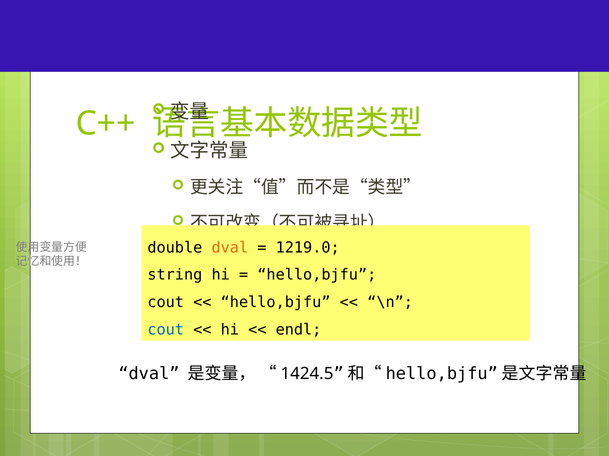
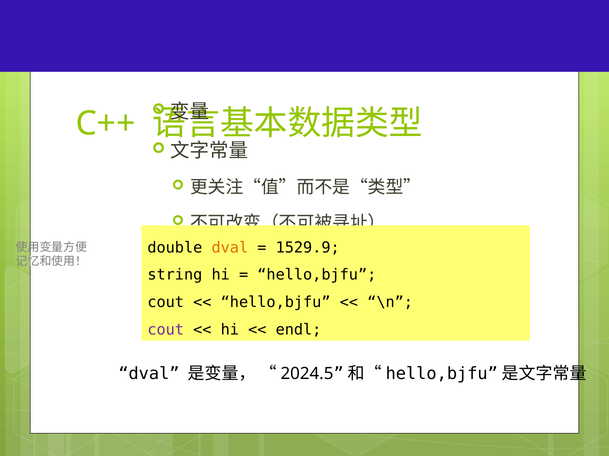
1219.0: 1219.0 -> 1529.9
cout at (166, 330) colour: blue -> purple
1424.5: 1424.5 -> 2024.5
